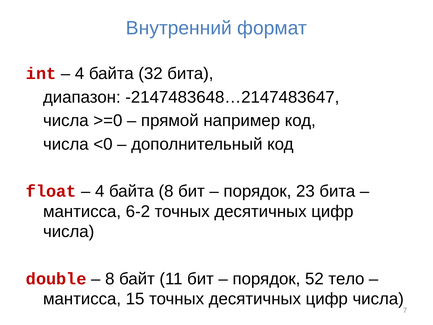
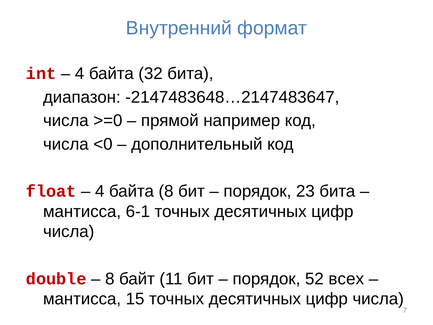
6-2: 6-2 -> 6-1
тело: тело -> всех
